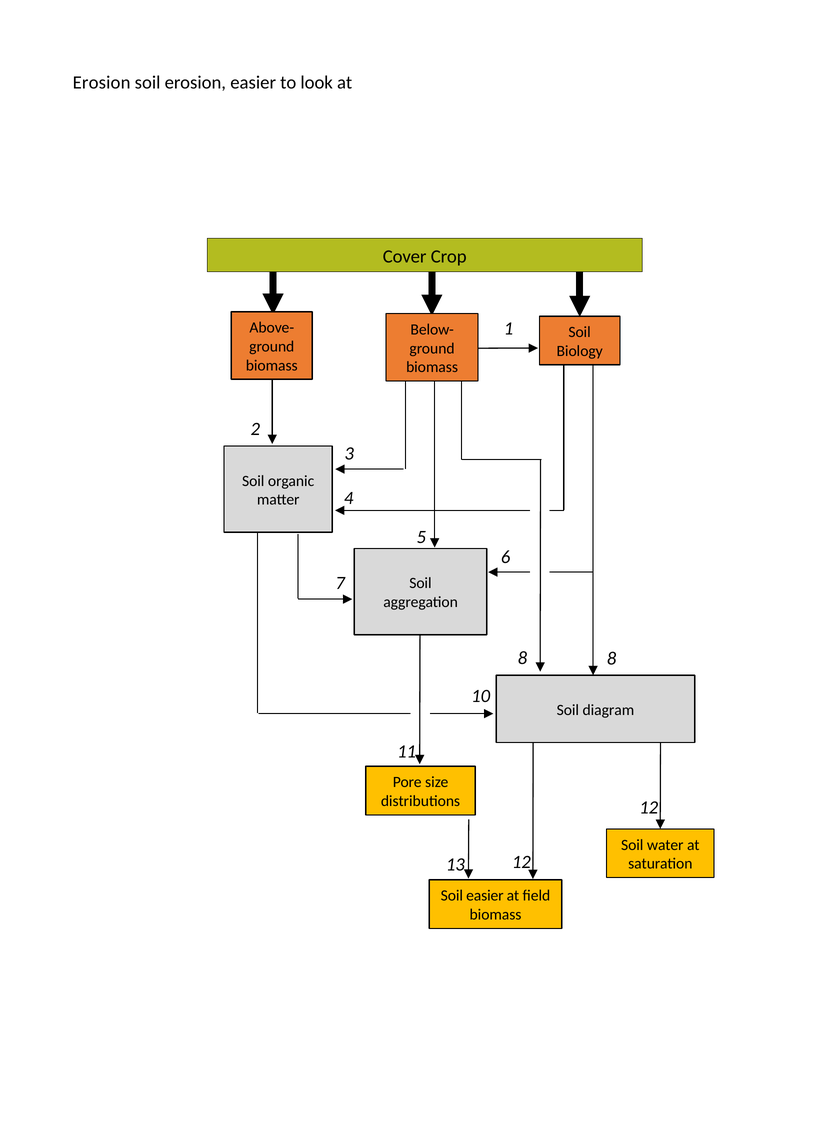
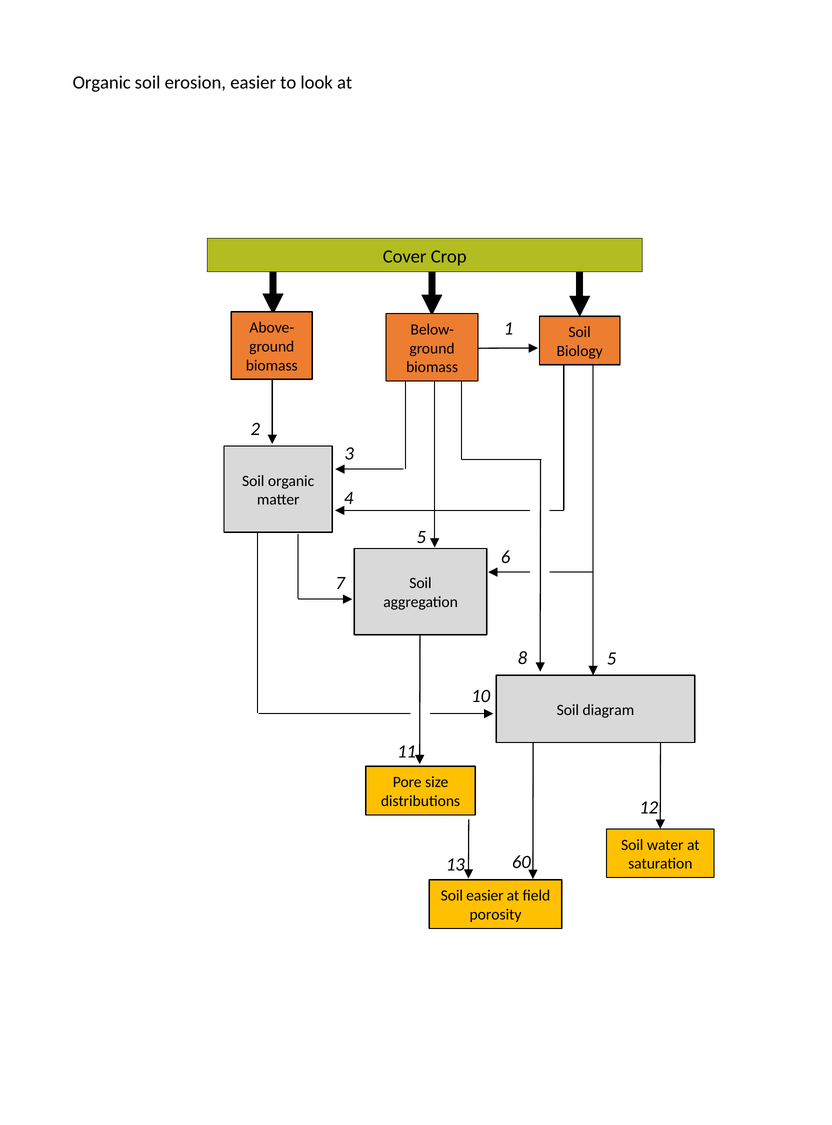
Erosion at (102, 83): Erosion -> Organic
8 8: 8 -> 5
13 12: 12 -> 60
biomass at (496, 914): biomass -> porosity
